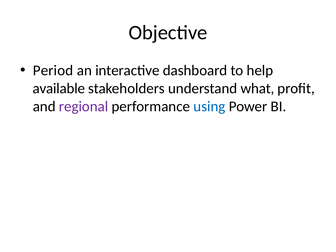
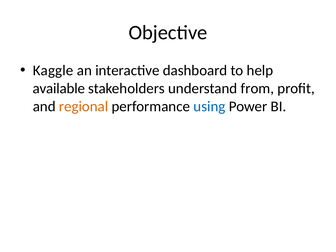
Period: Period -> Kaggle
what: what -> from
regional colour: purple -> orange
